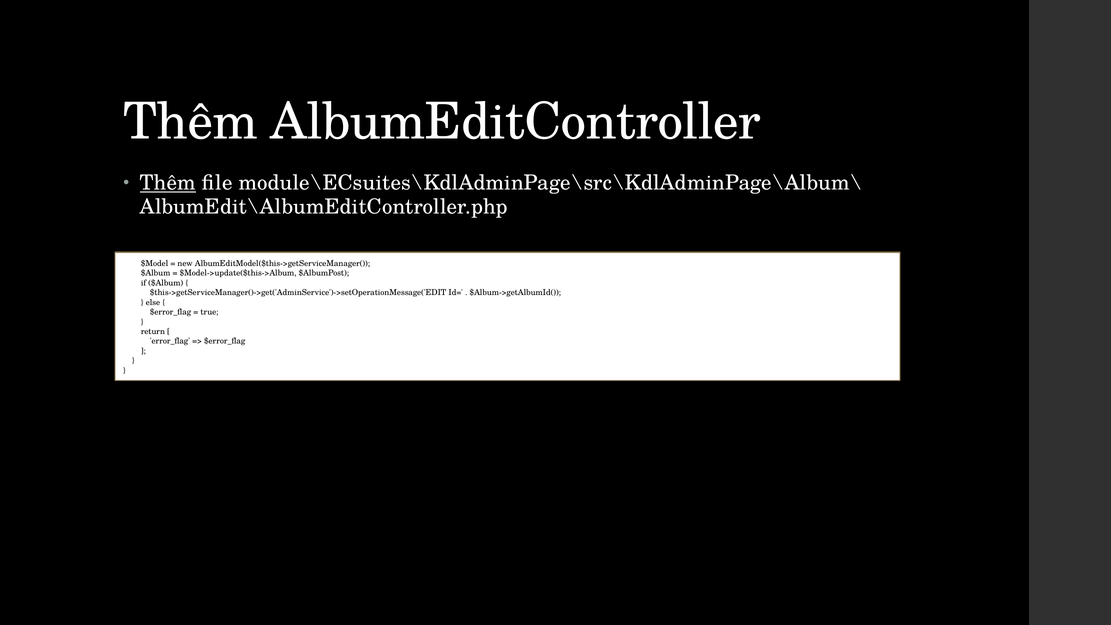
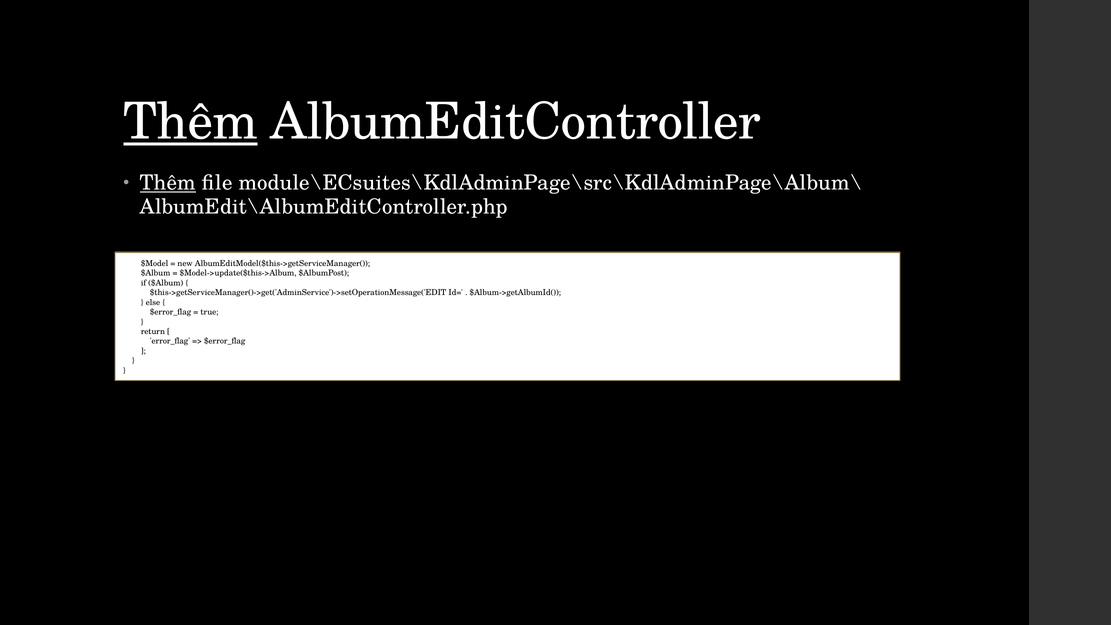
Thêm at (191, 122) underline: none -> present
